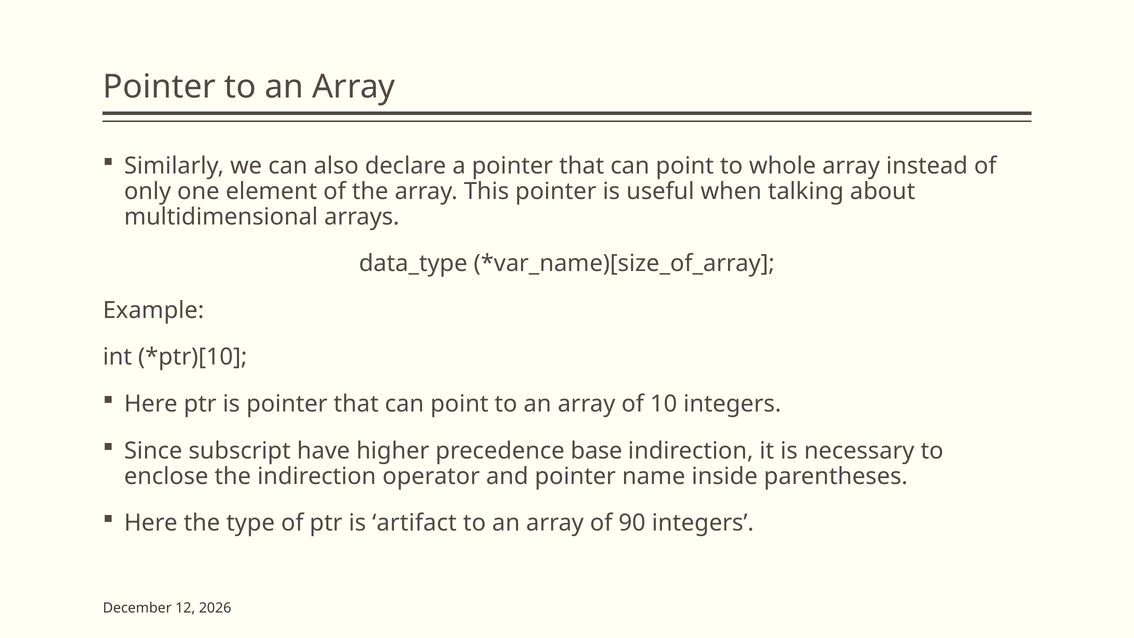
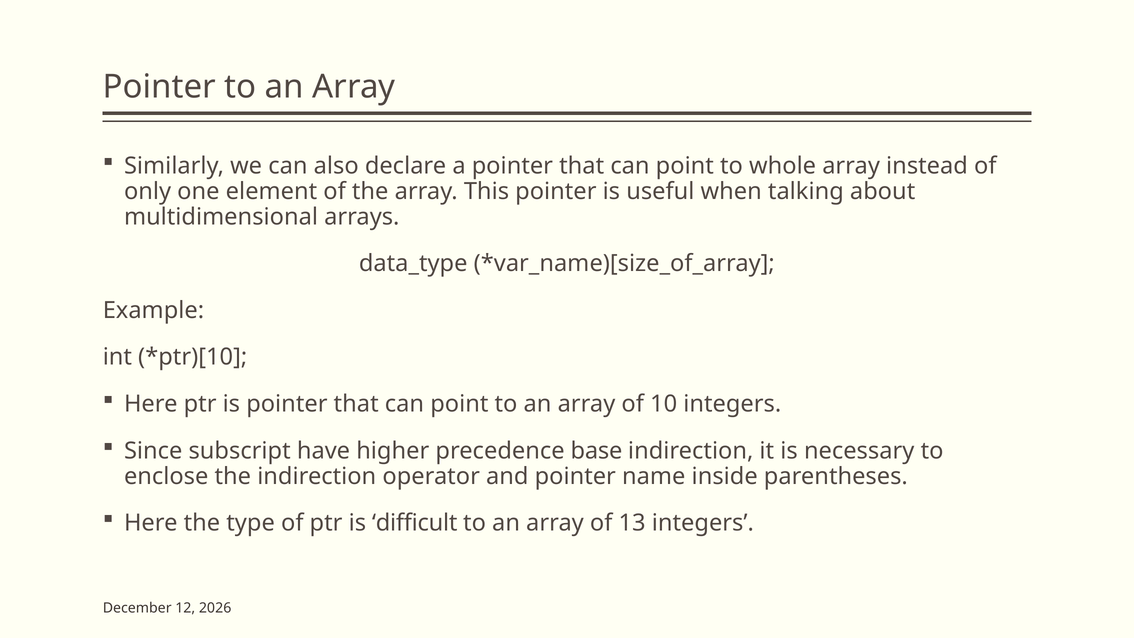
artifact: artifact -> difficult
90: 90 -> 13
